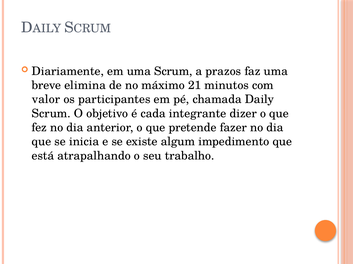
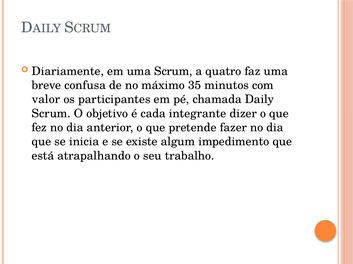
prazos: prazos -> quatro
elimina: elimina -> confusa
21: 21 -> 35
